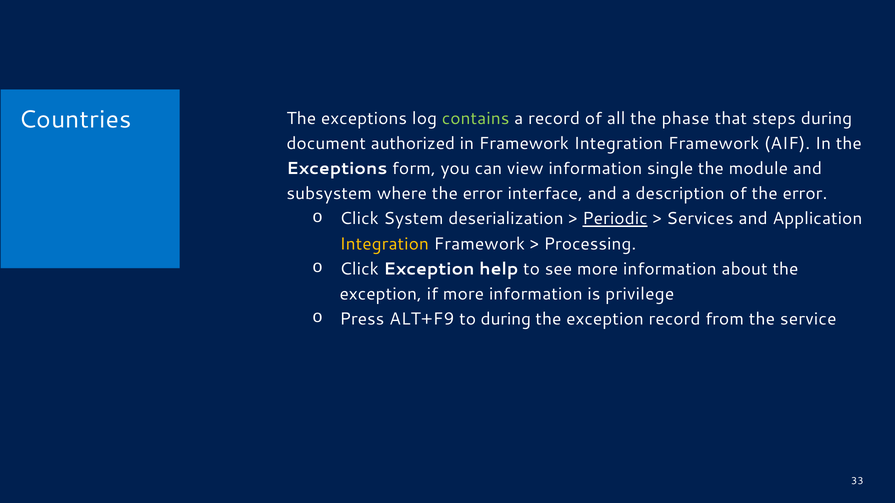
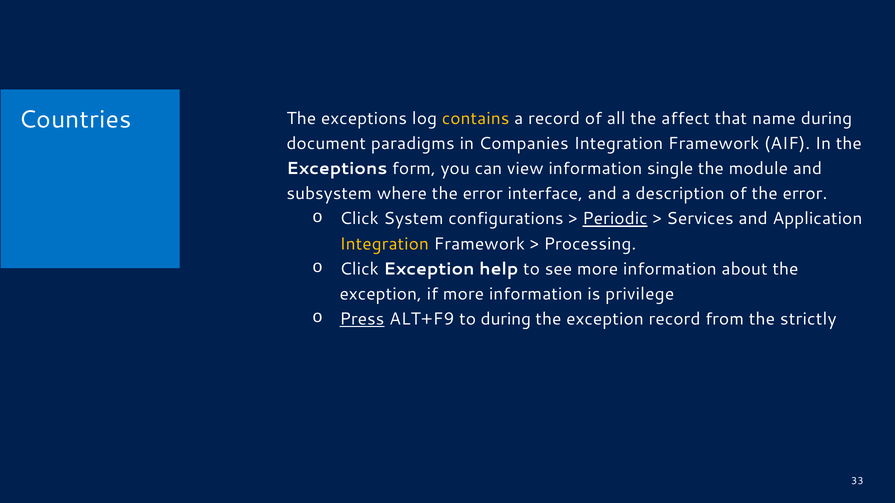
contains colour: light green -> yellow
phase: phase -> affect
steps: steps -> name
authorized: authorized -> paradigms
in Framework: Framework -> Companies
deserialization: deserialization -> configurations
Press underline: none -> present
service: service -> strictly
